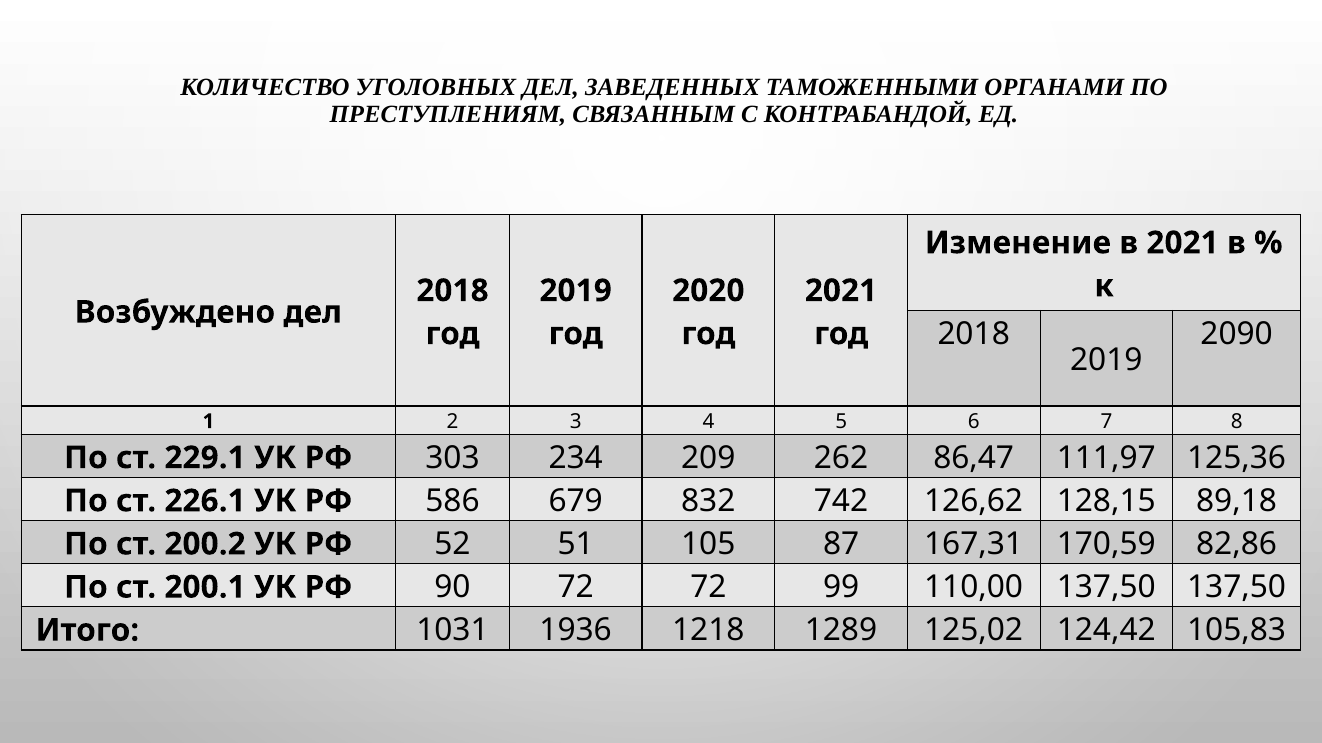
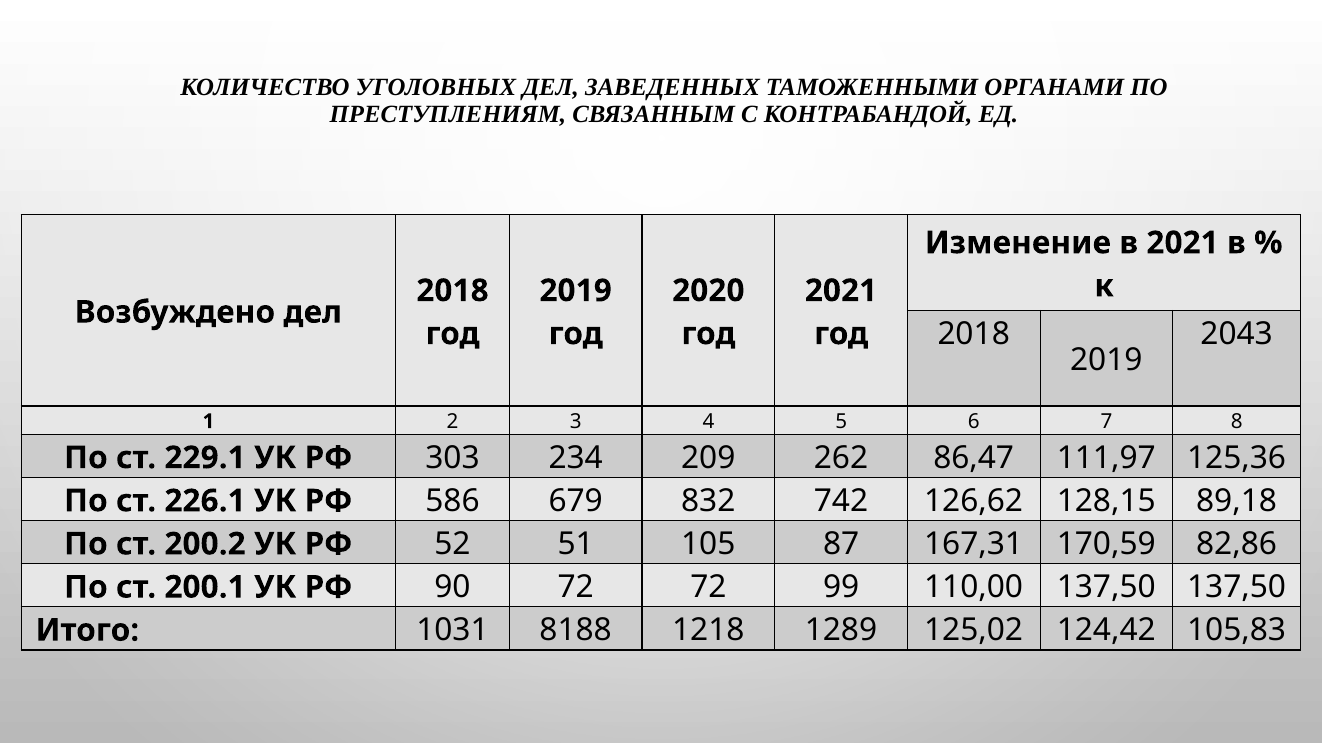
2090: 2090 -> 2043
1936: 1936 -> 8188
